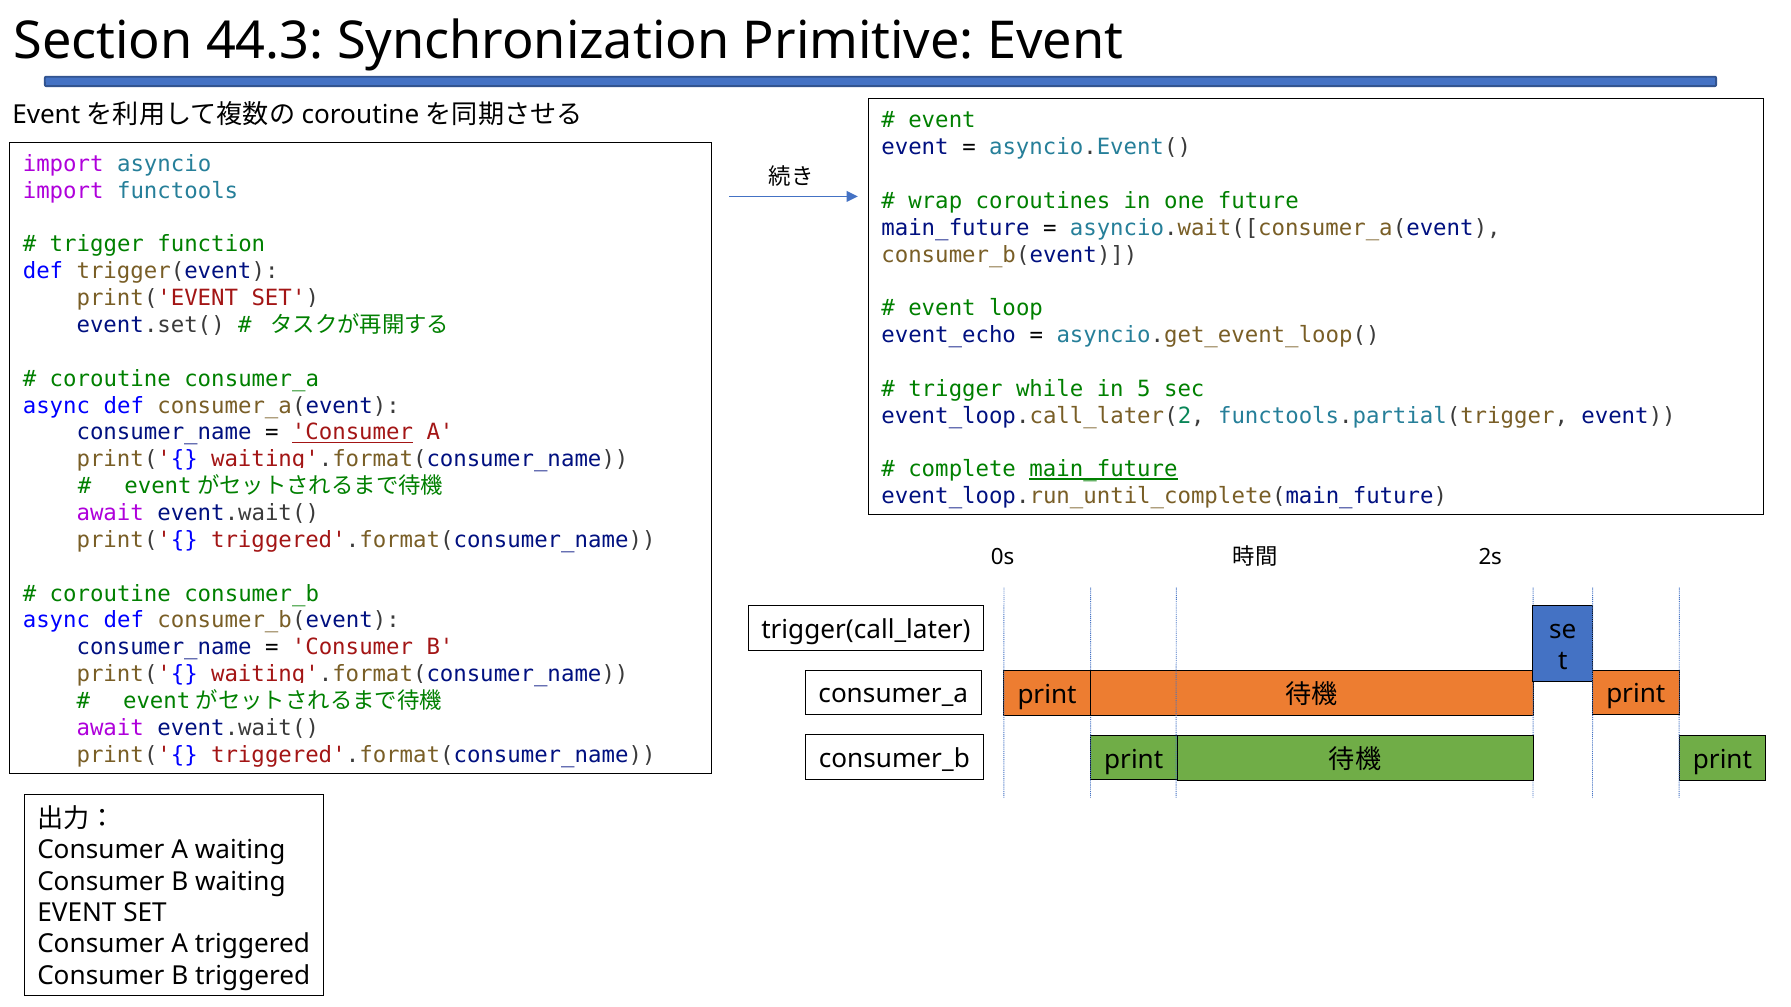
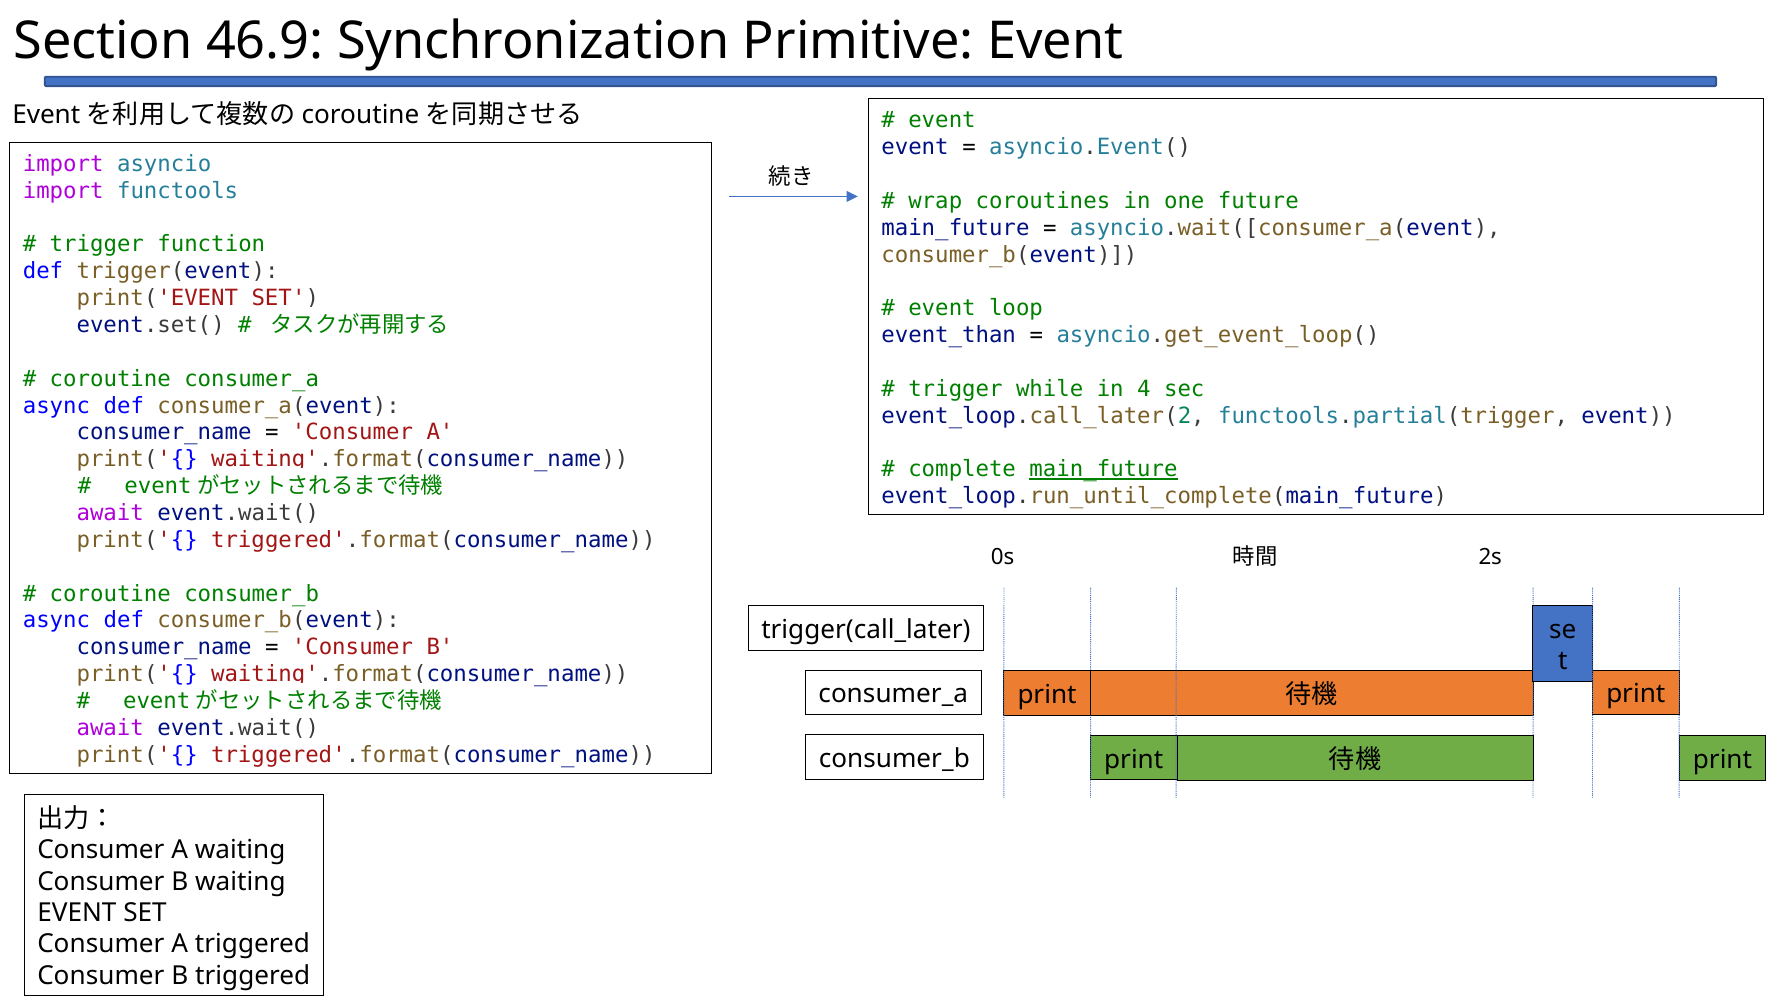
44.3: 44.3 -> 46.9
event_echo: event_echo -> event_than
5: 5 -> 4
Consumer at (352, 433) underline: present -> none
